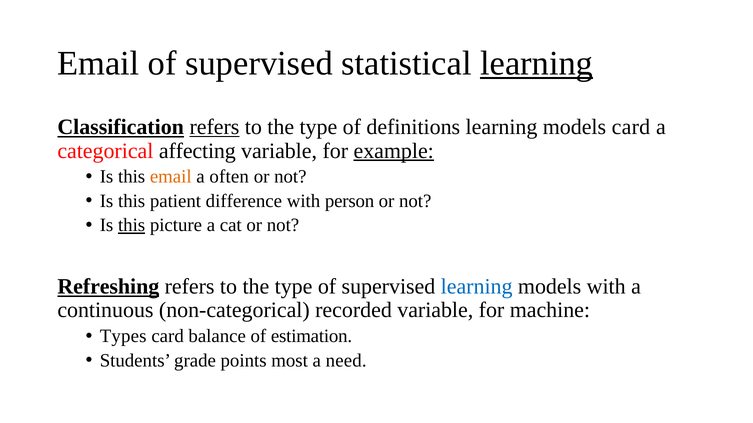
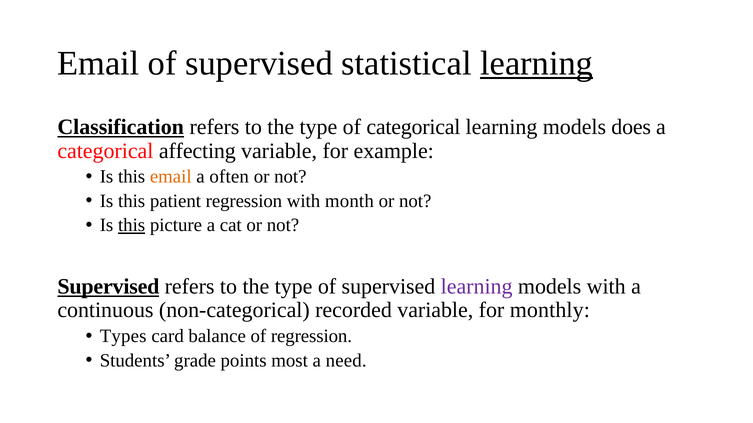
refers at (214, 127) underline: present -> none
of definitions: definitions -> categorical
models card: card -> does
example underline: present -> none
patient difference: difference -> regression
person: person -> month
Refreshing at (108, 287): Refreshing -> Supervised
learning at (477, 287) colour: blue -> purple
machine: machine -> monthly
of estimation: estimation -> regression
